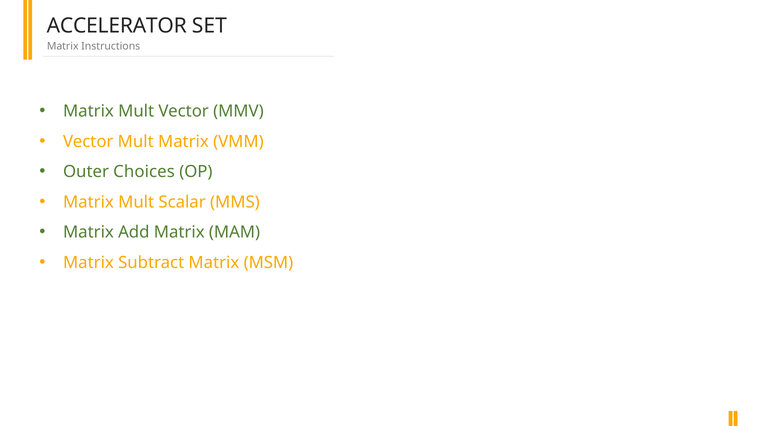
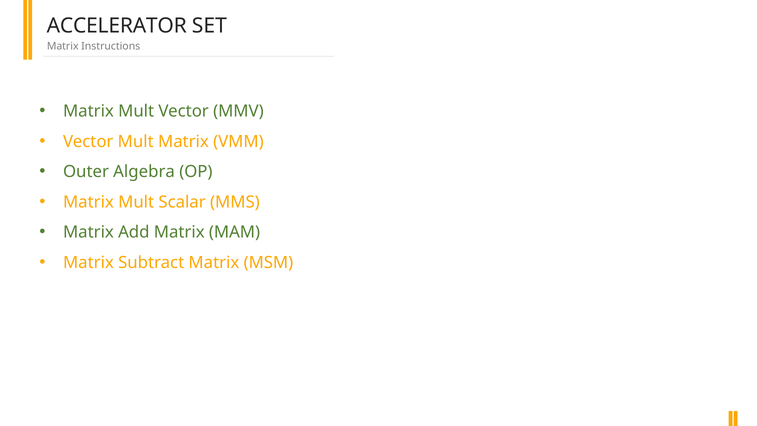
Choices: Choices -> Algebra
